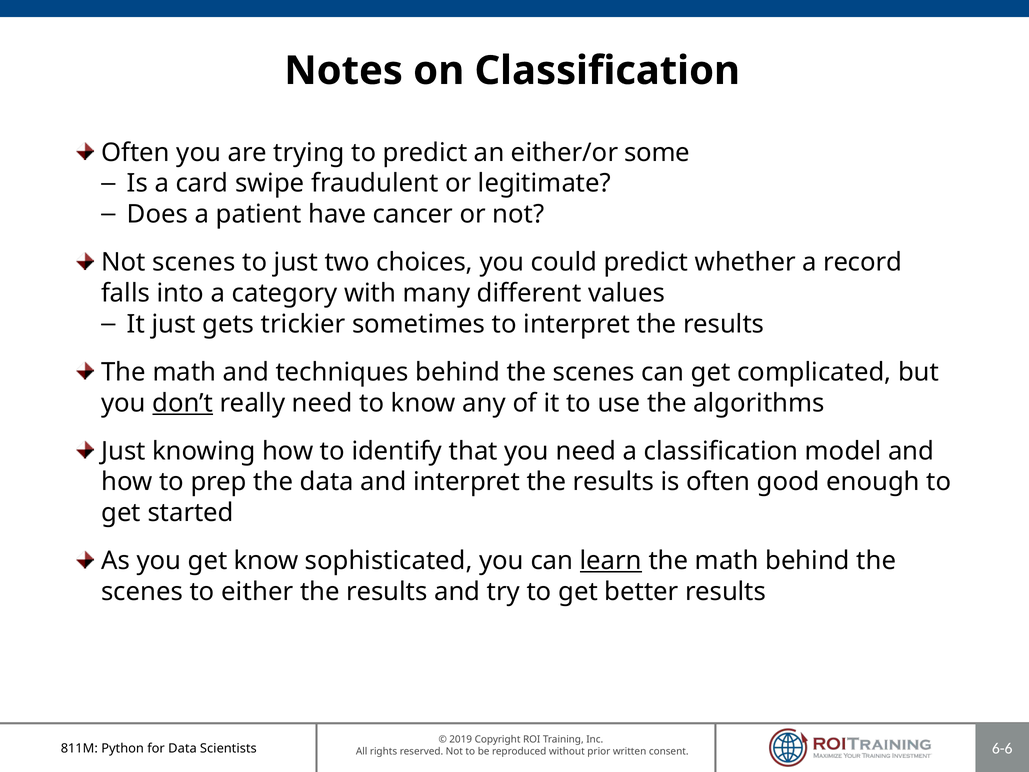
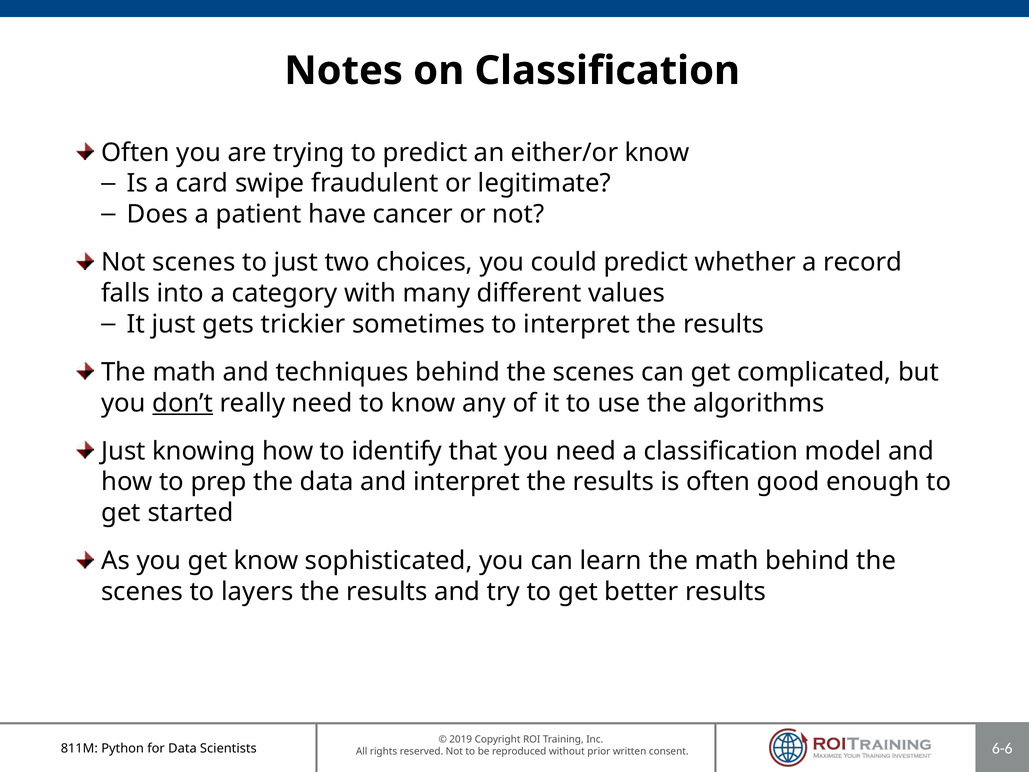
either/or some: some -> know
learn underline: present -> none
either: either -> layers
